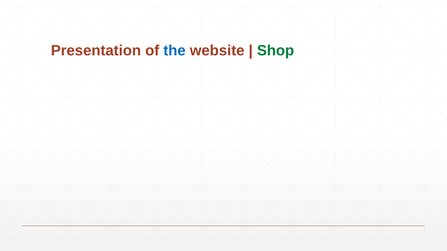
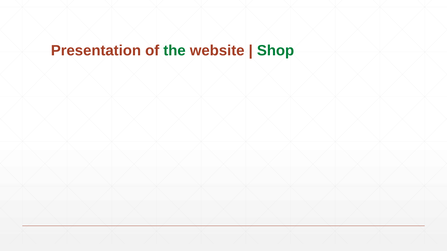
the colour: blue -> green
